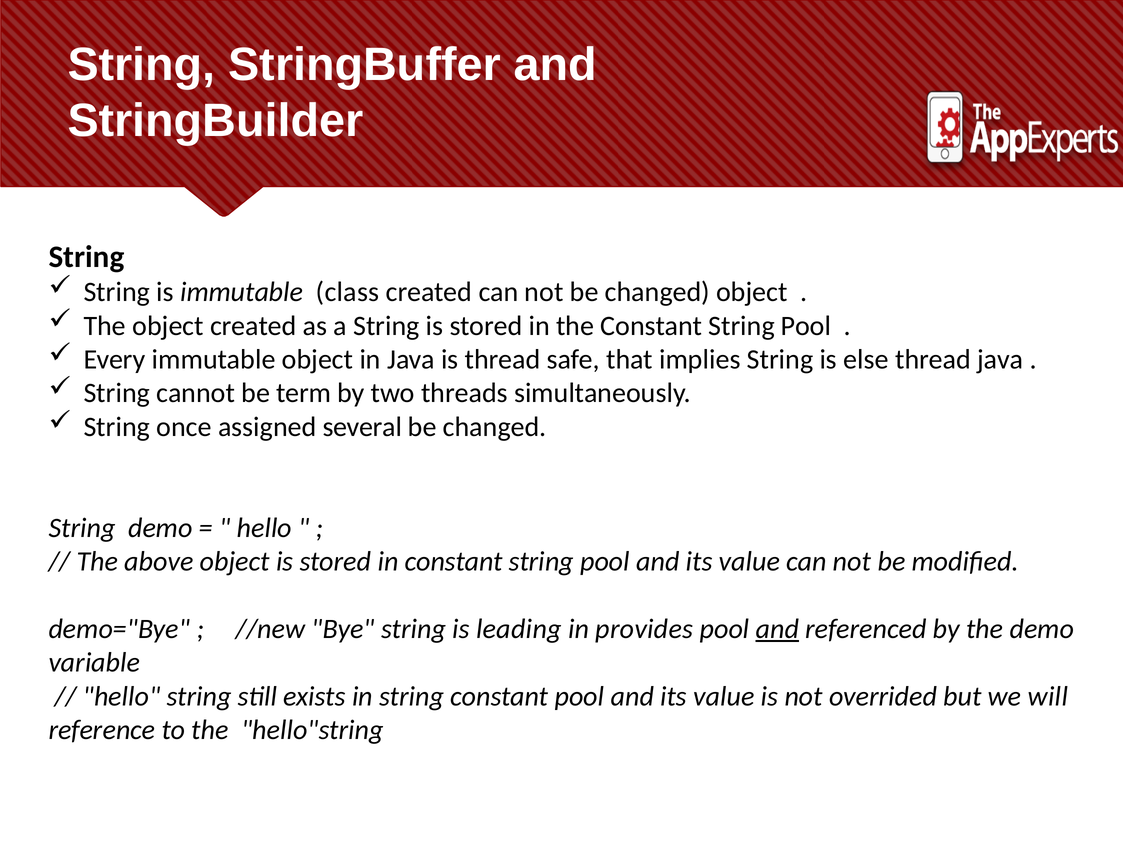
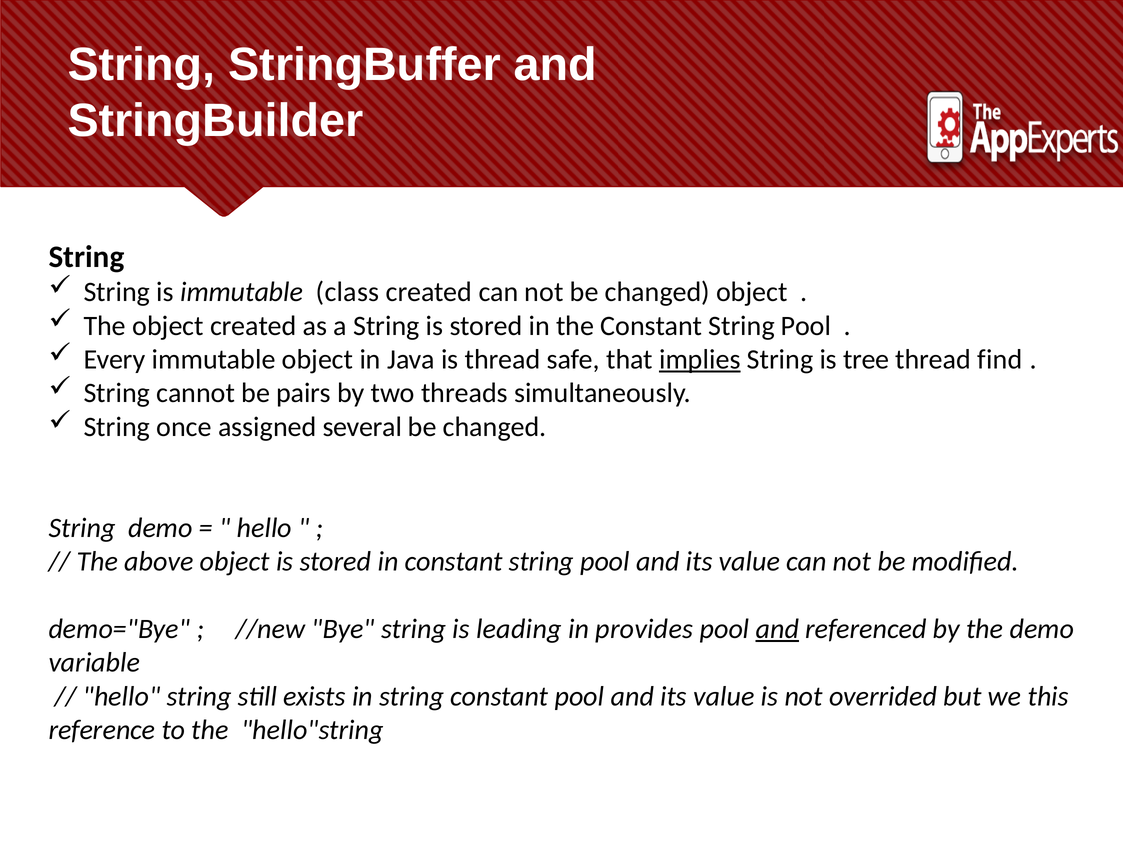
implies underline: none -> present
else: else -> tree
thread java: java -> find
term: term -> pairs
will: will -> this
